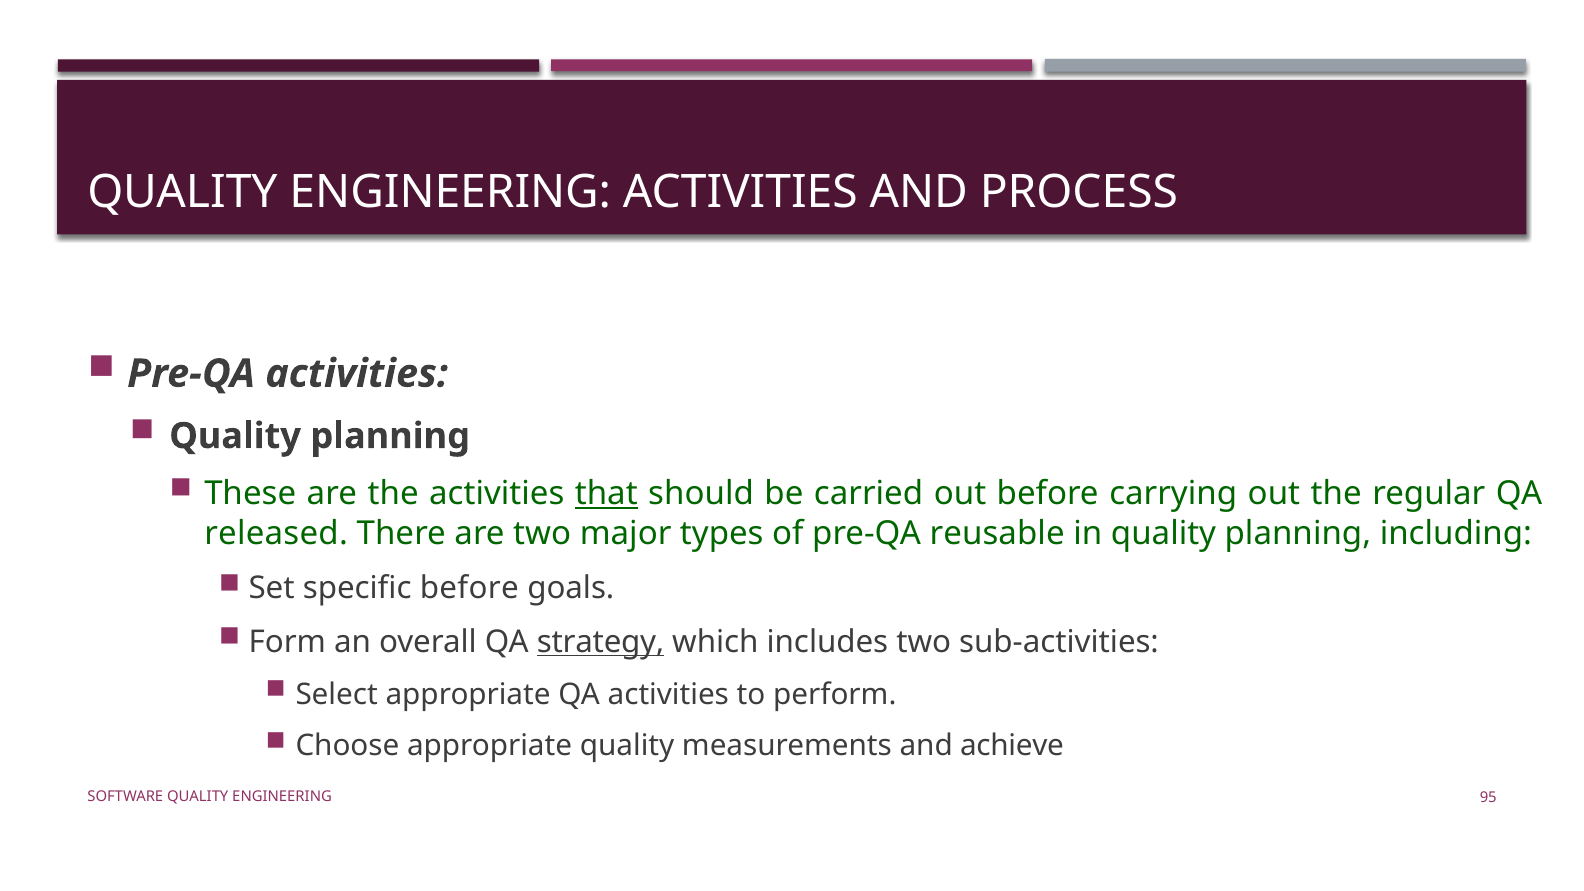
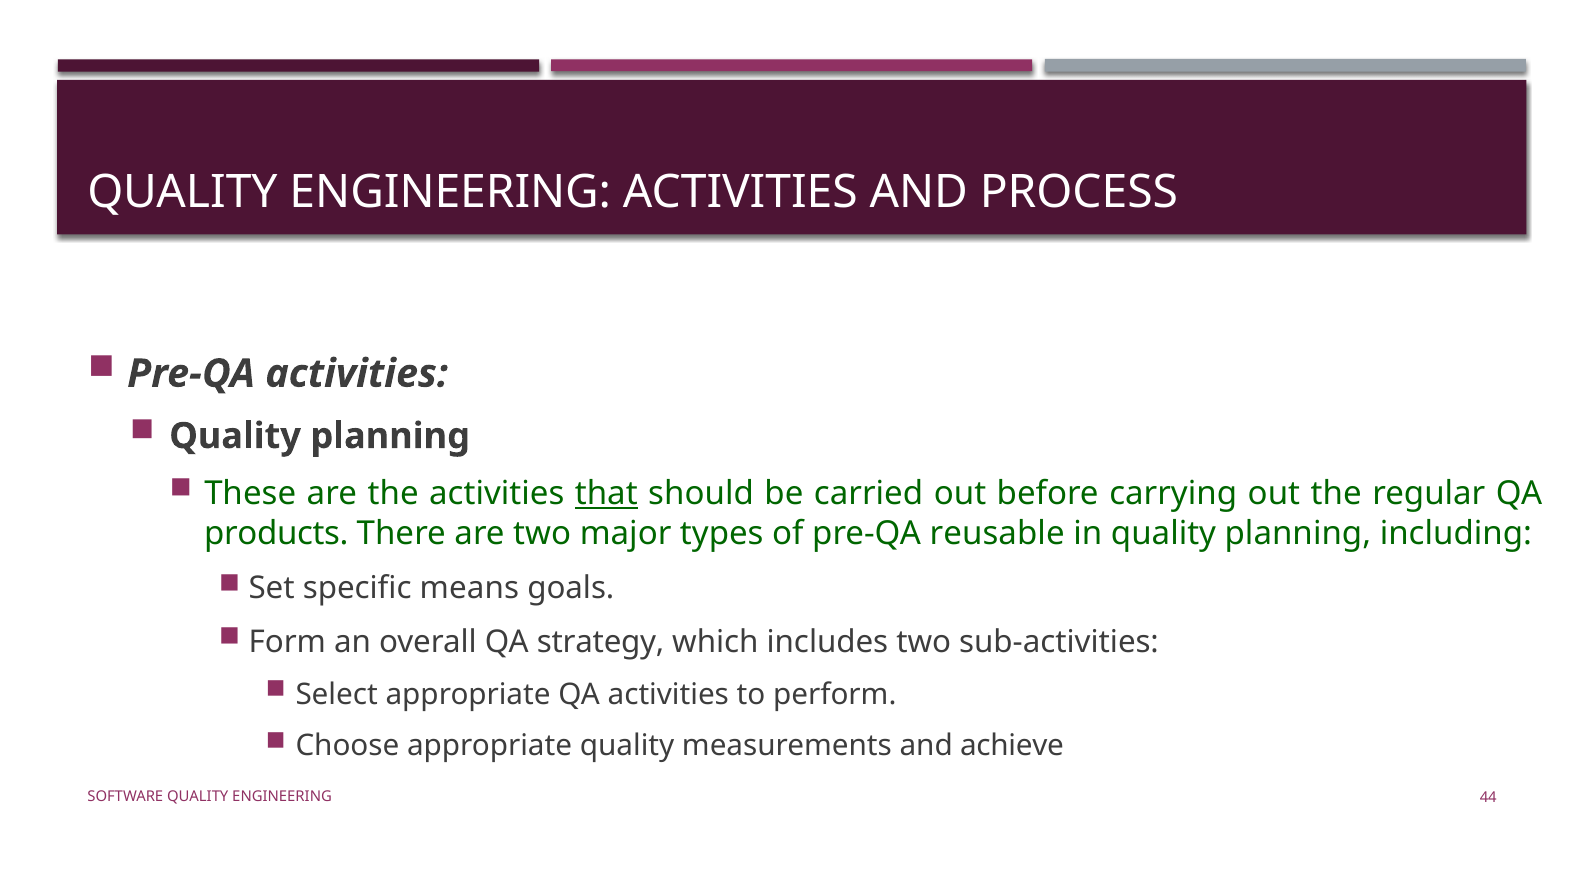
released: released -> products
specific before: before -> means
strategy underline: present -> none
95: 95 -> 44
